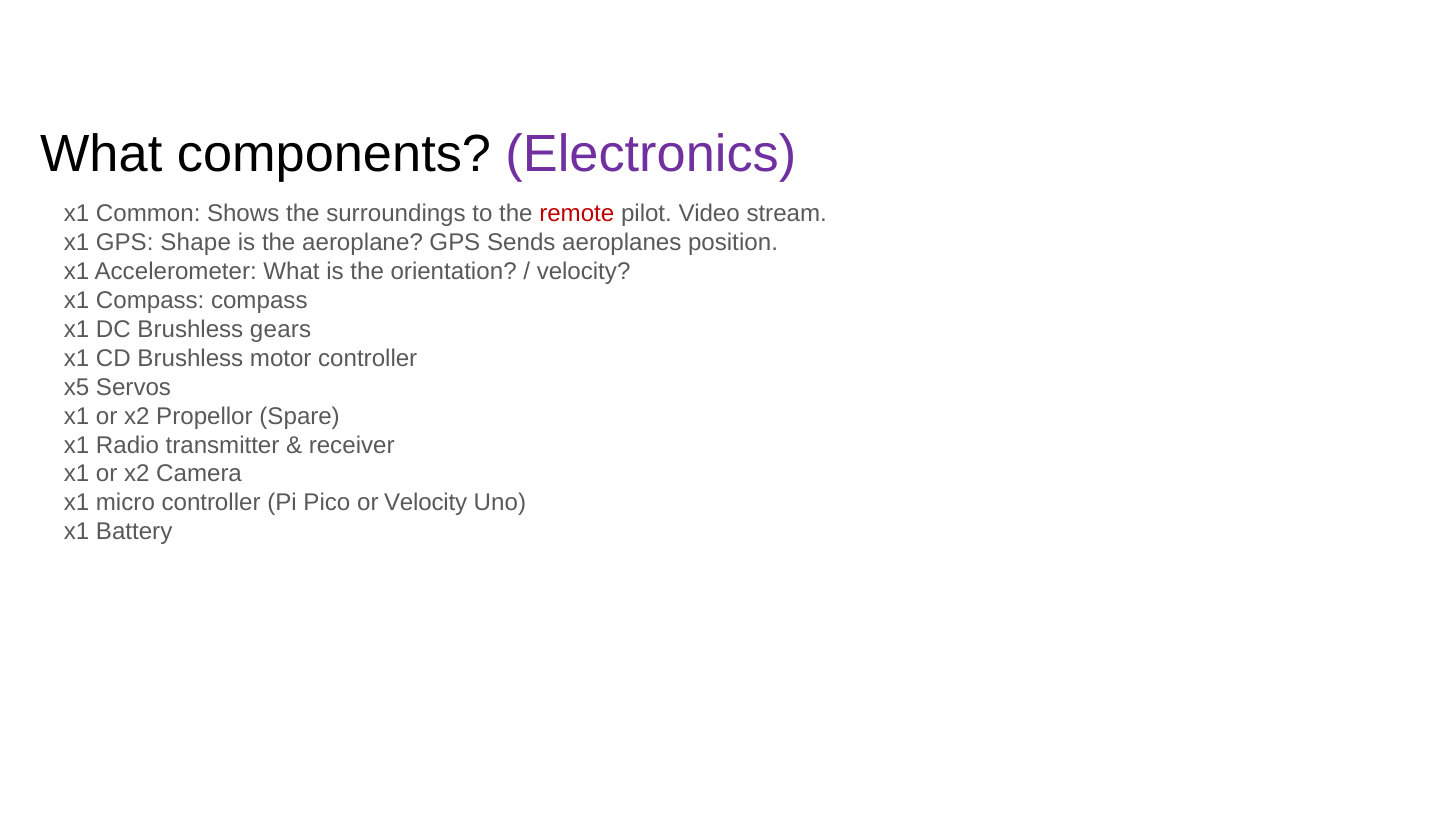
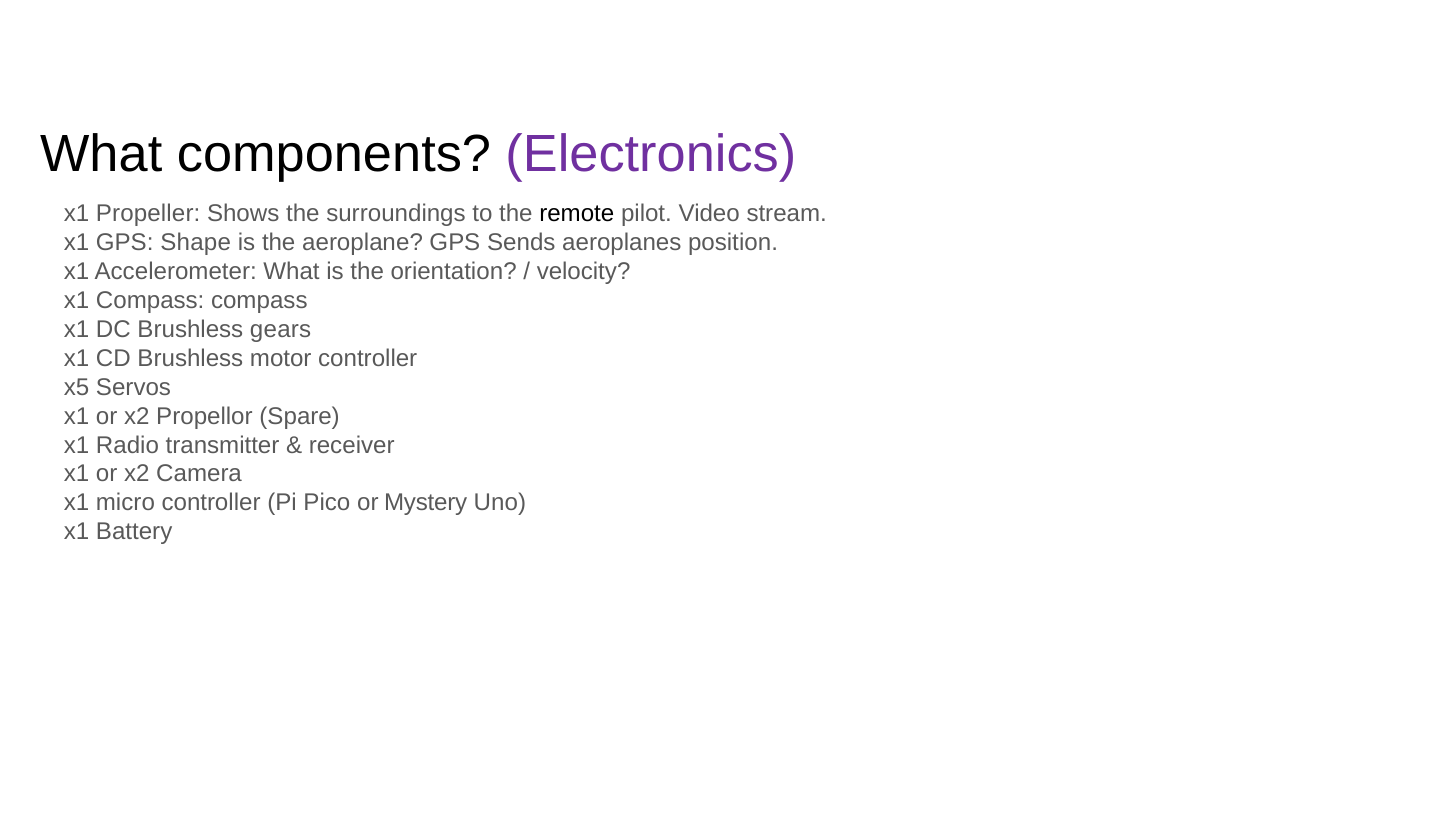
Common: Common -> Propeller
remote colour: red -> black
or Velocity: Velocity -> Mystery
